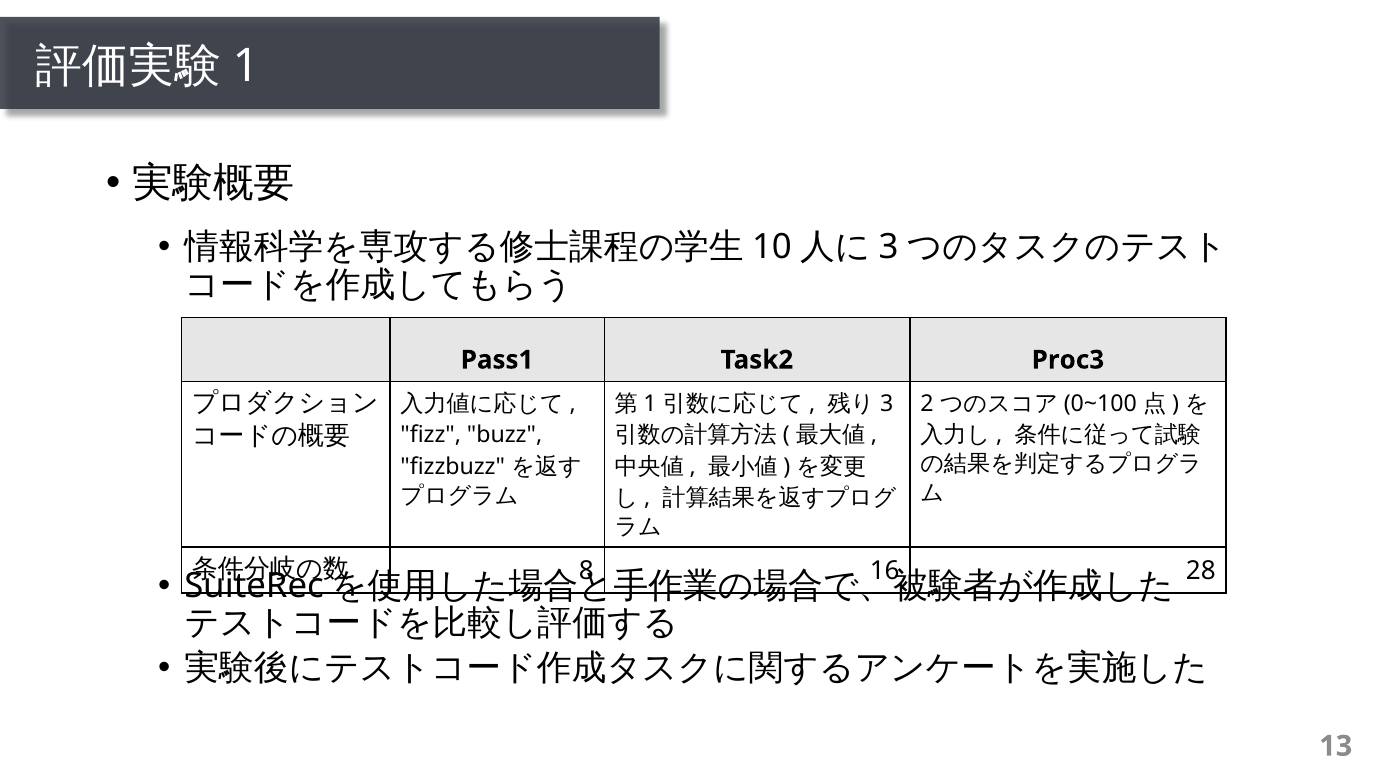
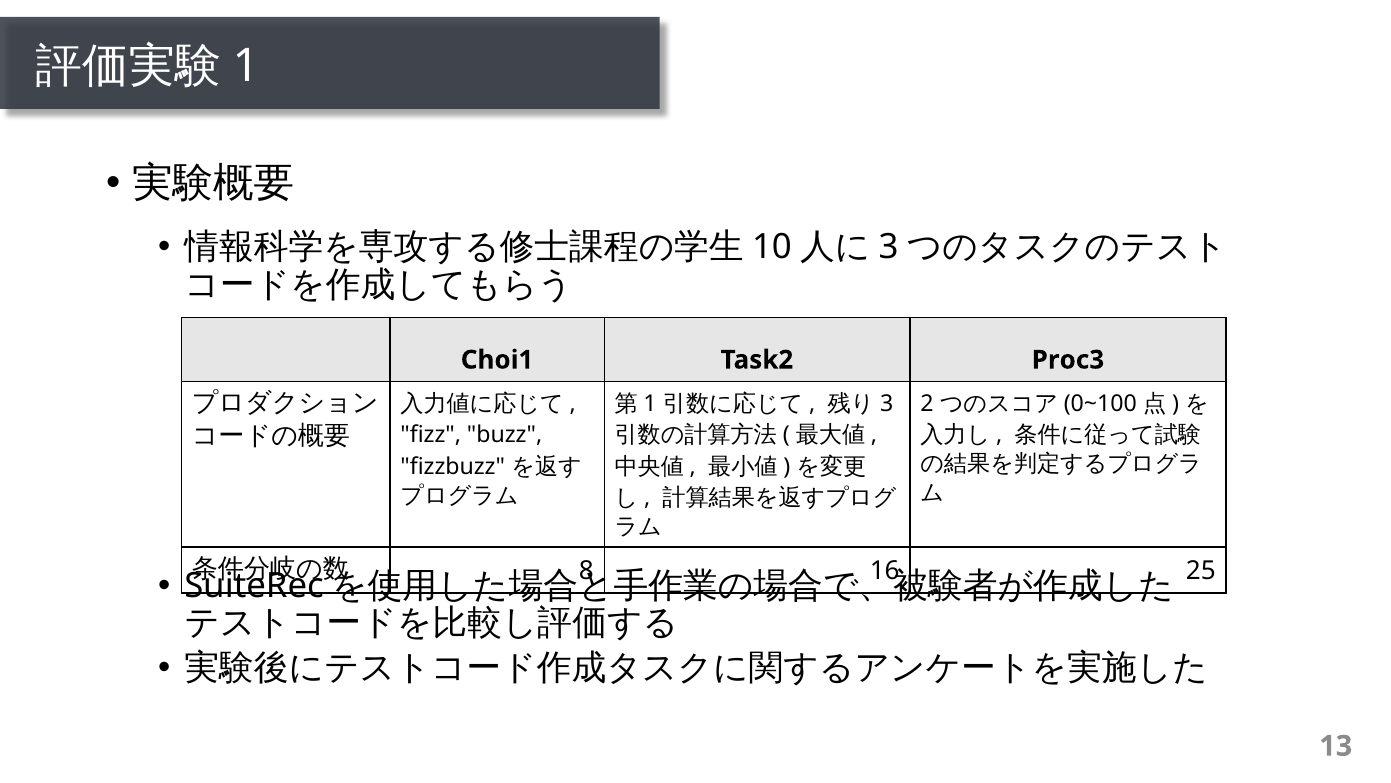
Pass1: Pass1 -> Choi1
28: 28 -> 25
